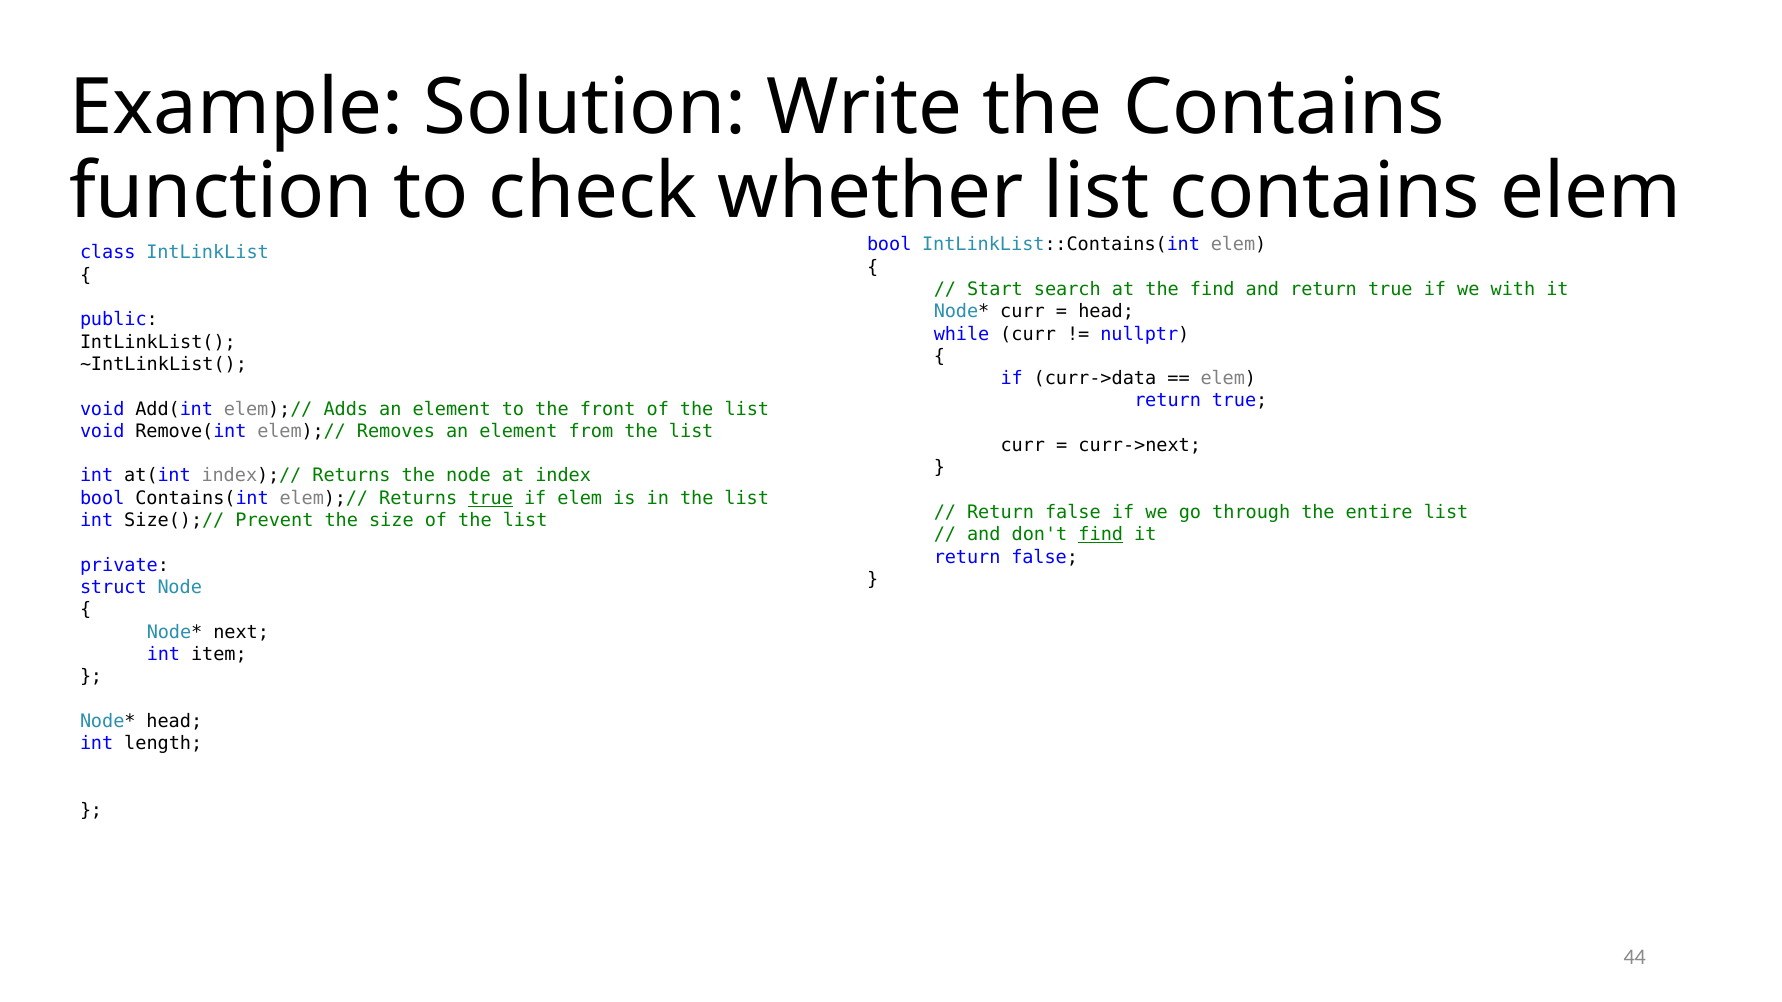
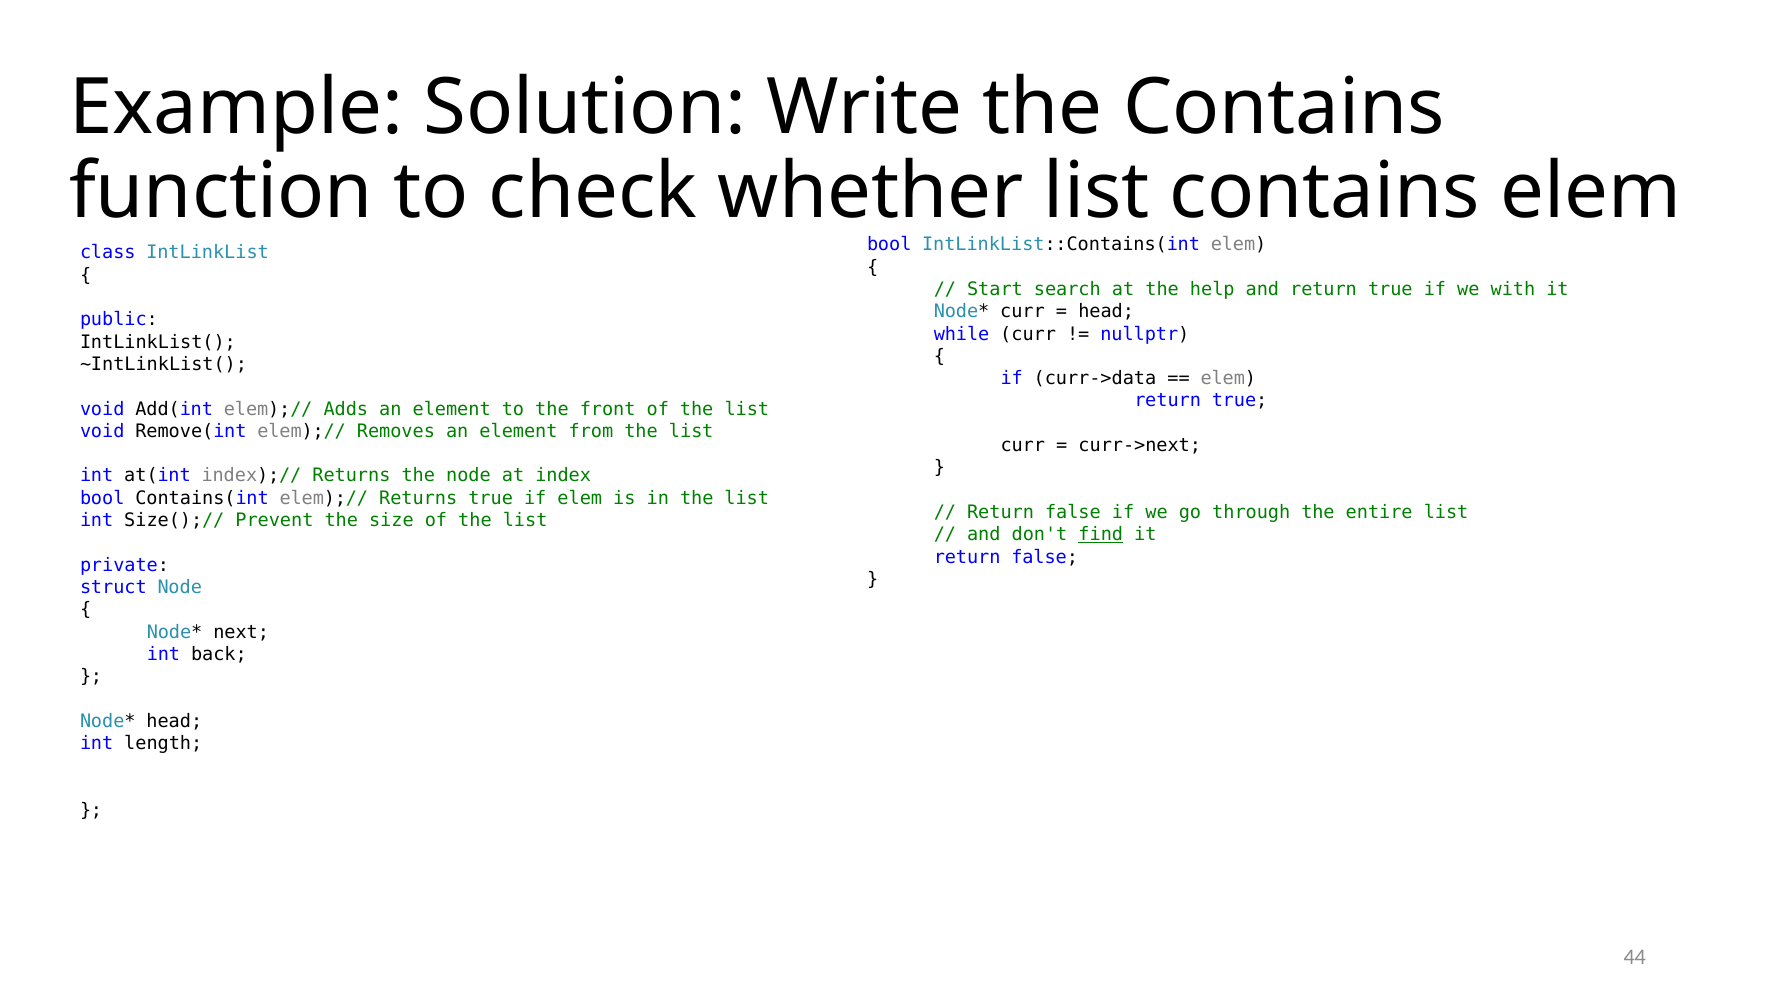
the find: find -> help
true at (491, 498) underline: present -> none
item: item -> back
